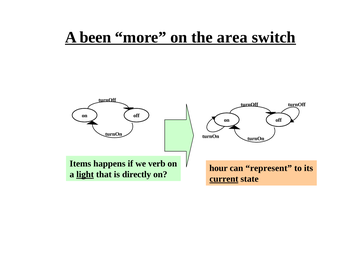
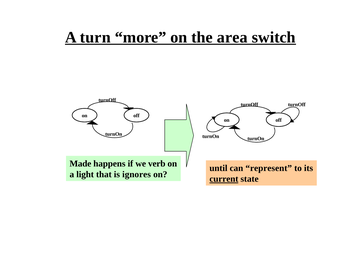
been: been -> turn
Items: Items -> Made
hour: hour -> until
light underline: present -> none
directly: directly -> ignores
